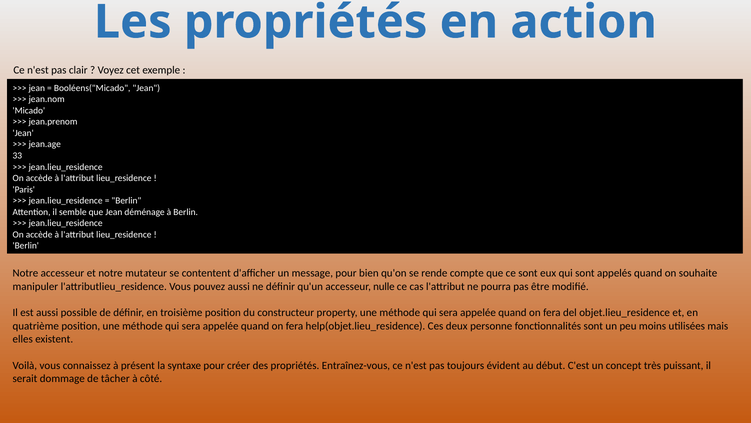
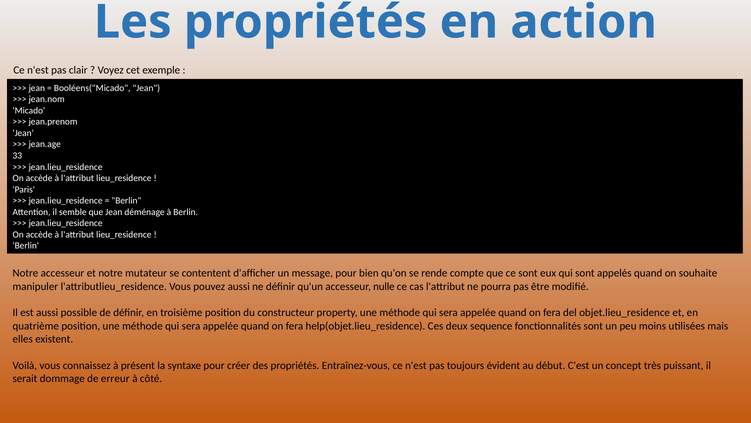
personne: personne -> sequence
tâcher: tâcher -> erreur
